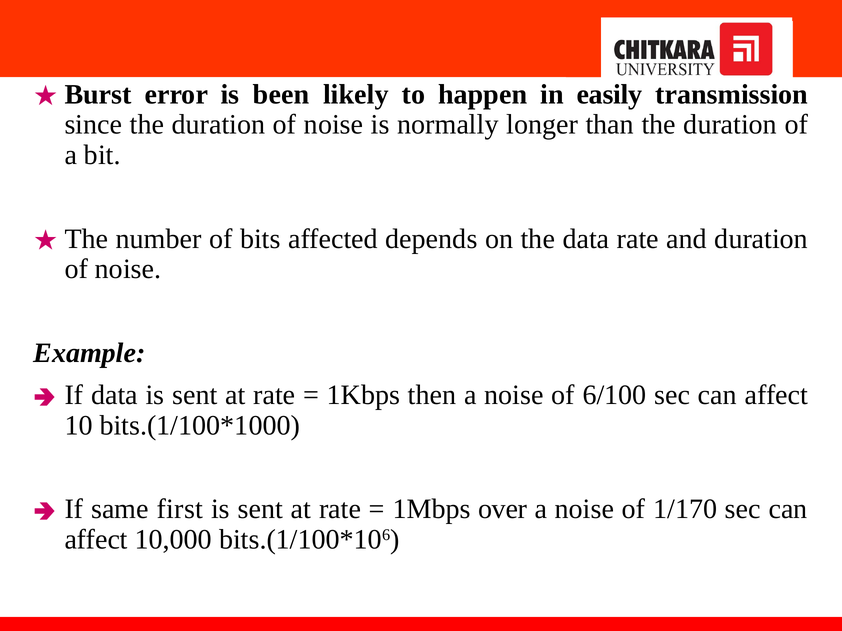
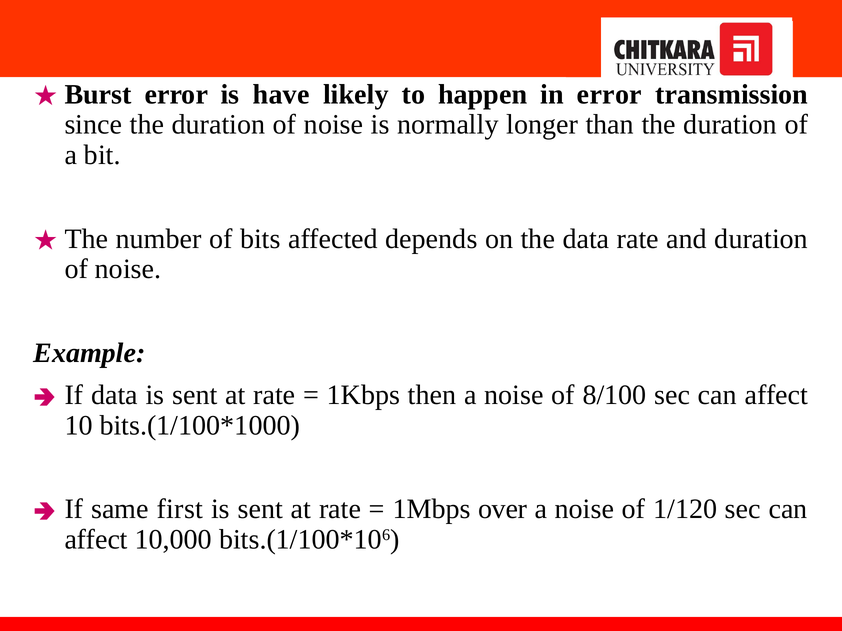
been: been -> have
in easily: easily -> error
6/100: 6/100 -> 8/100
1/170: 1/170 -> 1/120
